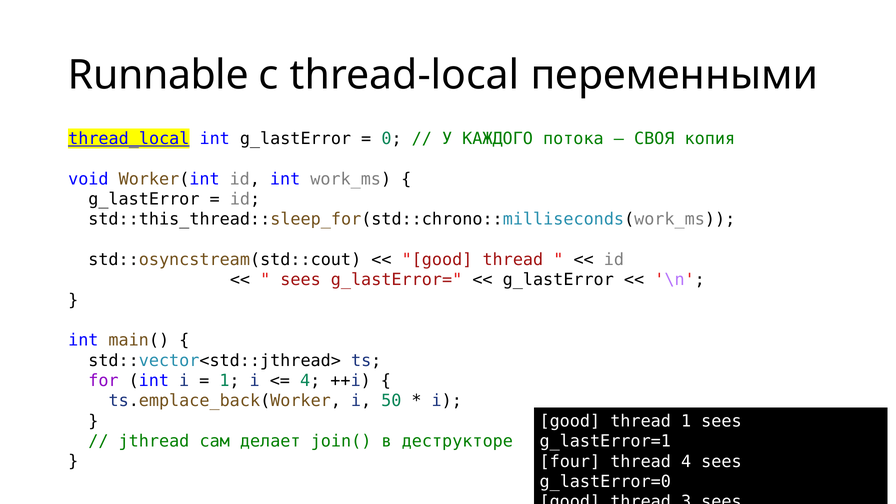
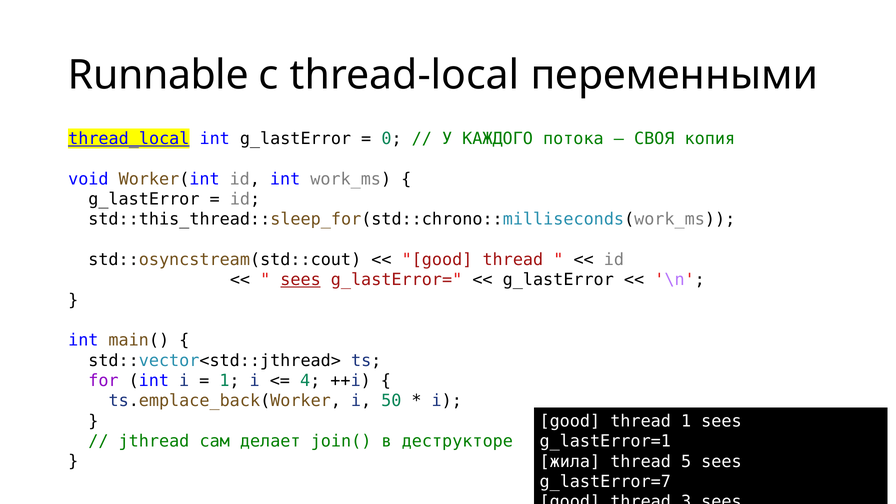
sees at (301, 280) underline: none -> present
four: four -> жила
4 at (686, 462): 4 -> 5
g_lastError=0: g_lastError=0 -> g_lastError=7
